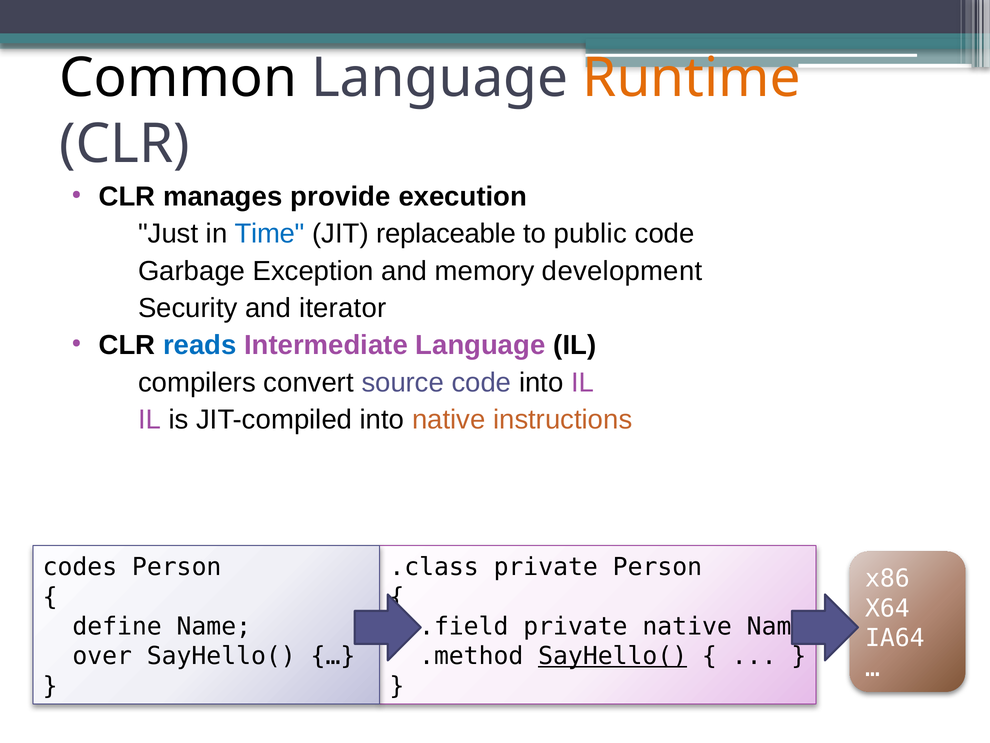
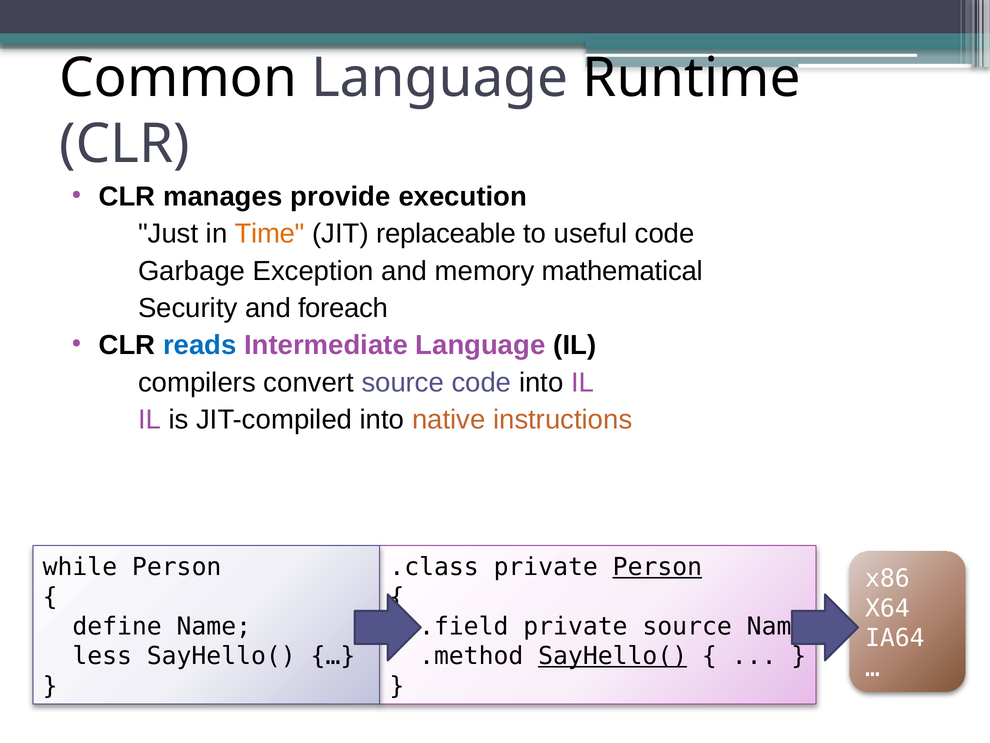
Runtime colour: orange -> black
Time colour: blue -> orange
public: public -> useful
development: development -> mathematical
iterator: iterator -> foreach
codes: codes -> while
Person at (657, 567) underline: none -> present
private native: native -> source
over: over -> less
